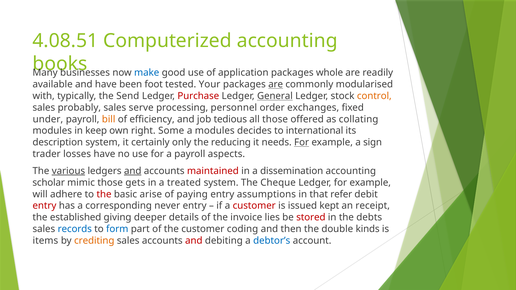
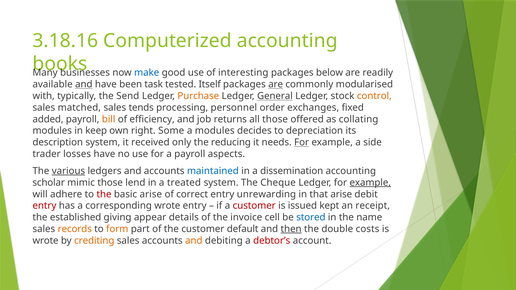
4.08.51: 4.08.51 -> 3.18.16
application: application -> interesting
whole: whole -> below
and at (84, 84) underline: none -> present
foot: foot -> task
Your: Your -> Itself
Purchase colour: red -> orange
probably: probably -> matched
serve: serve -> tends
under: under -> added
tedious: tedious -> returns
international: international -> depreciation
certainly: certainly -> received
sign: sign -> side
and at (133, 171) underline: present -> none
maintained colour: red -> blue
gets: gets -> lend
example at (370, 183) underline: none -> present
paying: paying -> correct
assumptions: assumptions -> unrewarding
that refer: refer -> arise
corresponding never: never -> wrote
deeper: deeper -> appear
lies: lies -> cell
stored colour: red -> blue
debts: debts -> name
records colour: blue -> orange
form colour: blue -> orange
coding: coding -> default
then underline: none -> present
kinds: kinds -> costs
items at (45, 241): items -> wrote
and at (194, 241) colour: red -> orange
debtor’s colour: blue -> red
